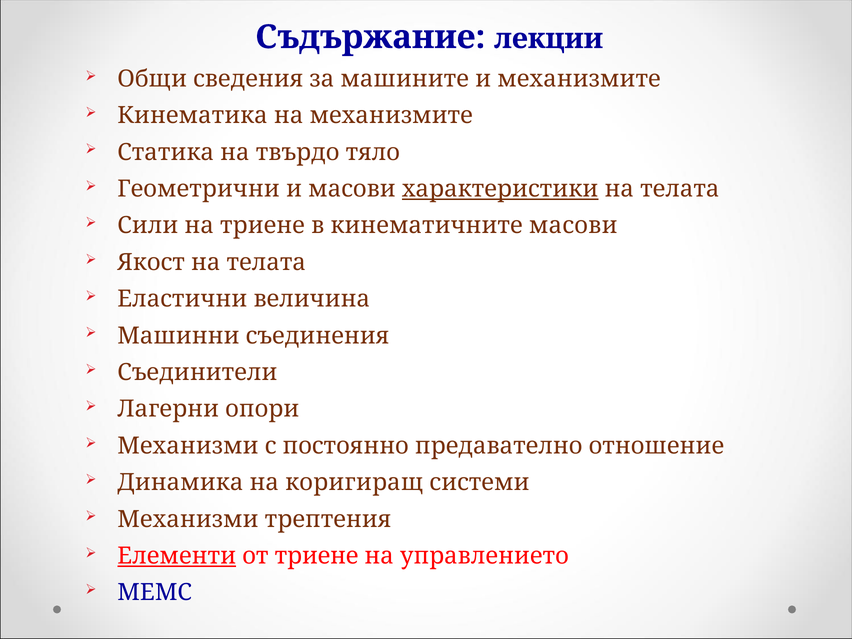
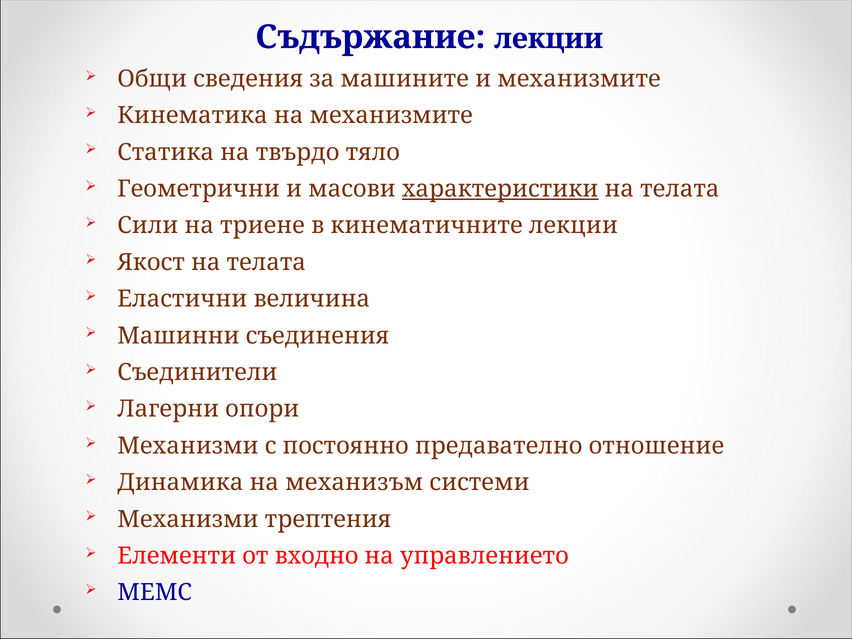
кинематичните масови: масови -> лекции
коригиращ: коригиращ -> механизъм
Елементи underline: present -> none
от триене: триене -> входно
